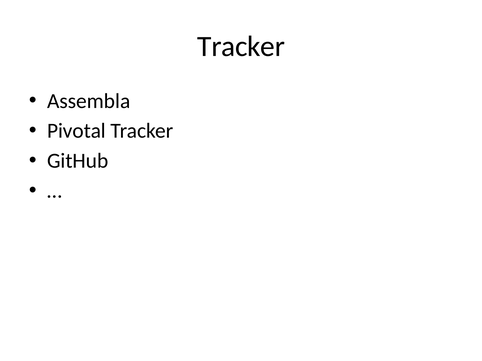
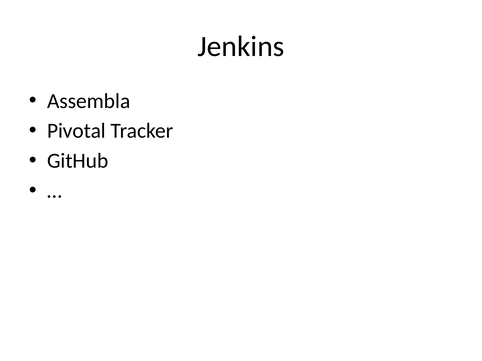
Tracker at (241, 47): Tracker -> Jenkins
